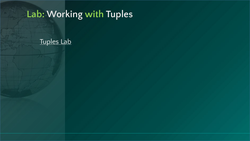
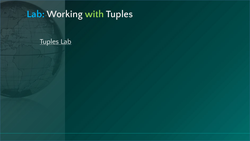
Lab at (36, 14) colour: light green -> light blue
